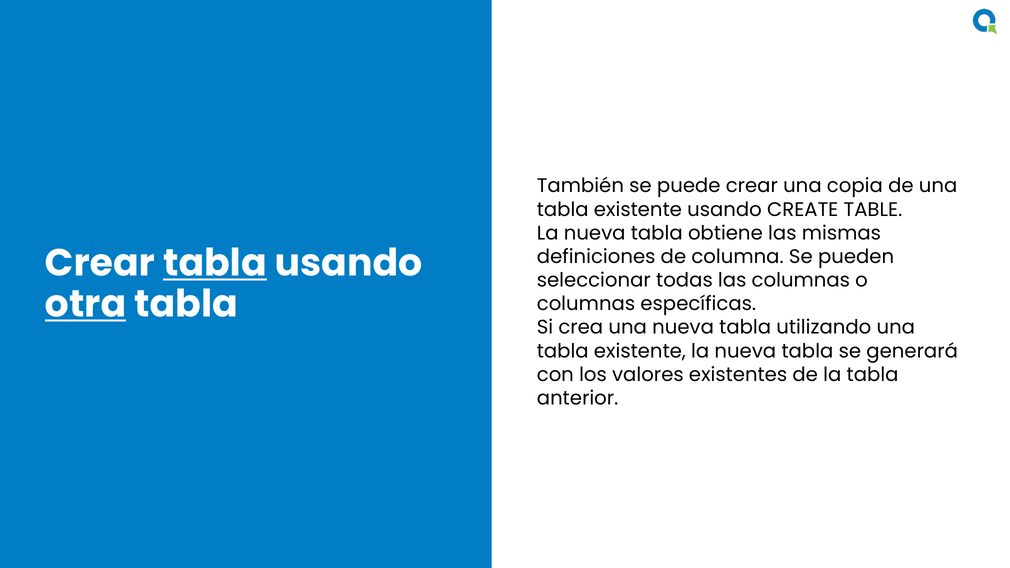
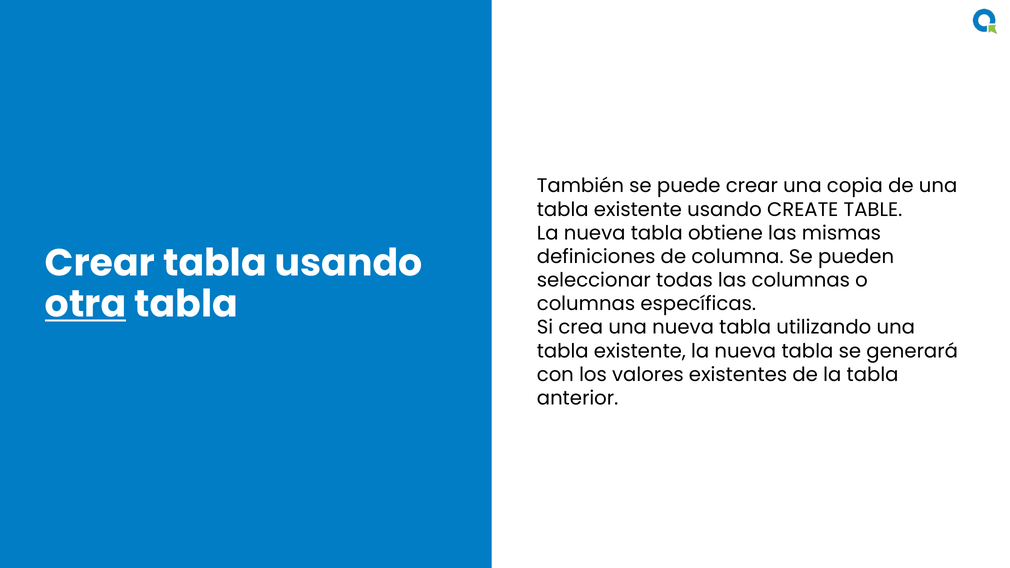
tabla at (215, 263) underline: present -> none
